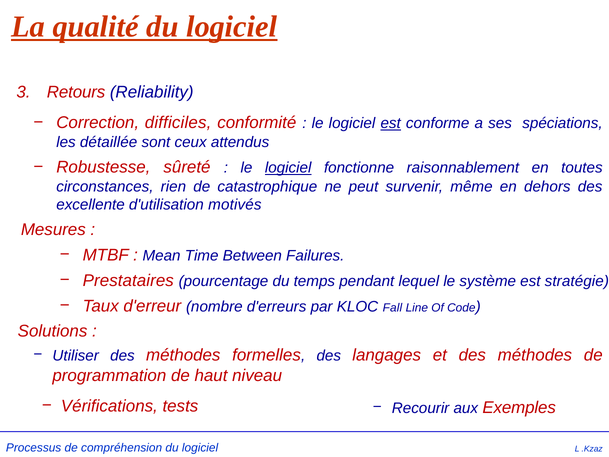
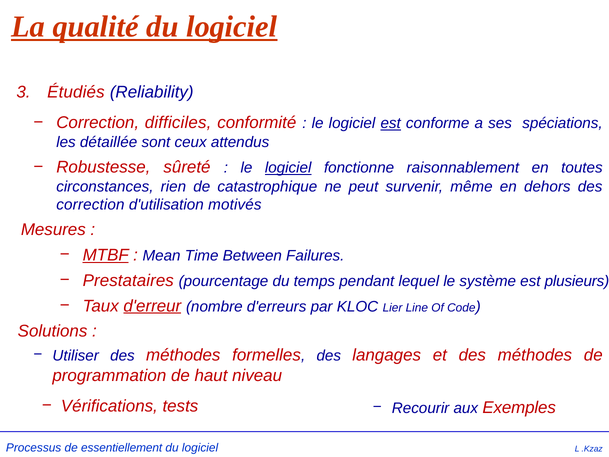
Retours: Retours -> Étudiés
excellente at (91, 205): excellente -> correction
MTBF underline: none -> present
stratégie: stratégie -> plusieurs
d'erreur underline: none -> present
Fall: Fall -> Lier
compréhension: compréhension -> essentiellement
